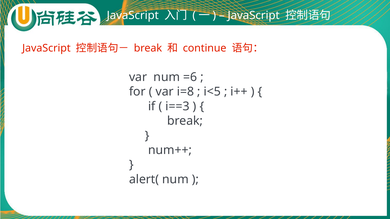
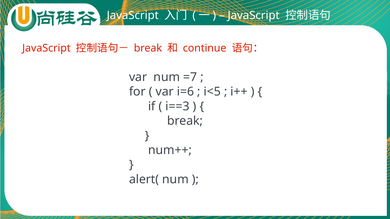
=6: =6 -> =7
i=8: i=8 -> i=6
